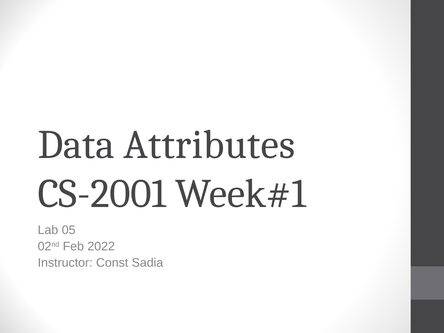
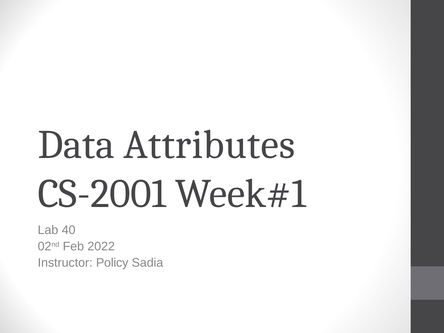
05: 05 -> 40
Const: Const -> Policy
